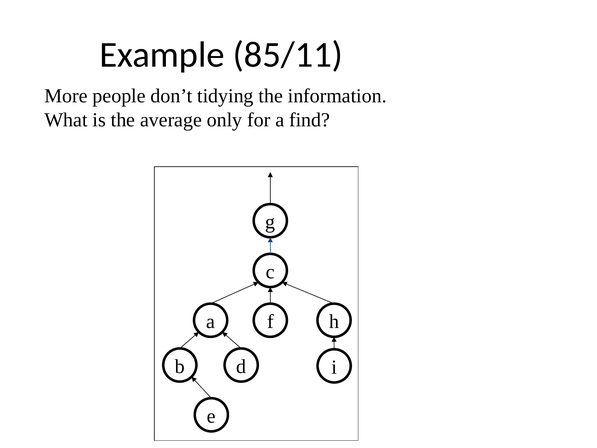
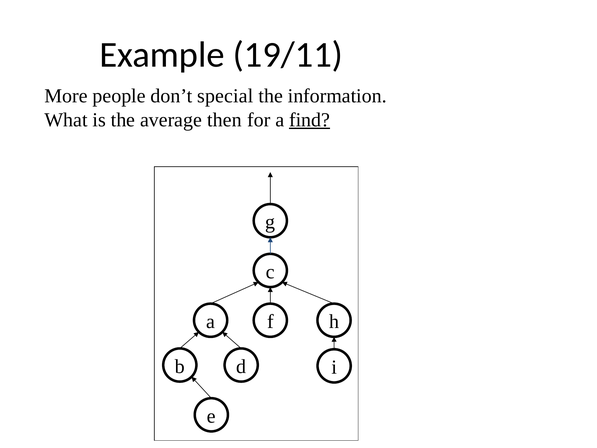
85/11: 85/11 -> 19/11
tidying: tidying -> special
only: only -> then
find underline: none -> present
